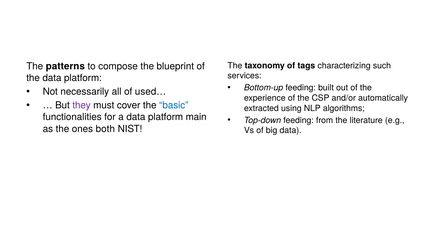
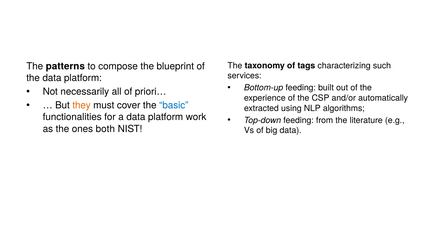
used…: used… -> priori…
they colour: purple -> orange
main: main -> work
